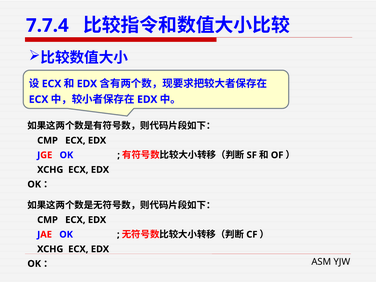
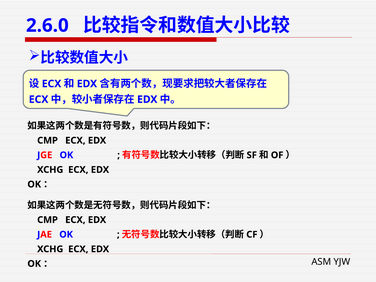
7.7.4: 7.7.4 -> 2.6.0
